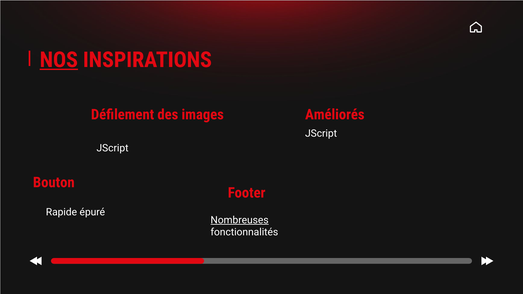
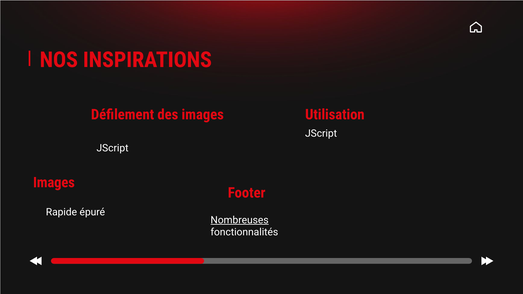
NOS underline: present -> none
Améliorés: Améliorés -> Utilisation
Bouton at (54, 183): Bouton -> Images
